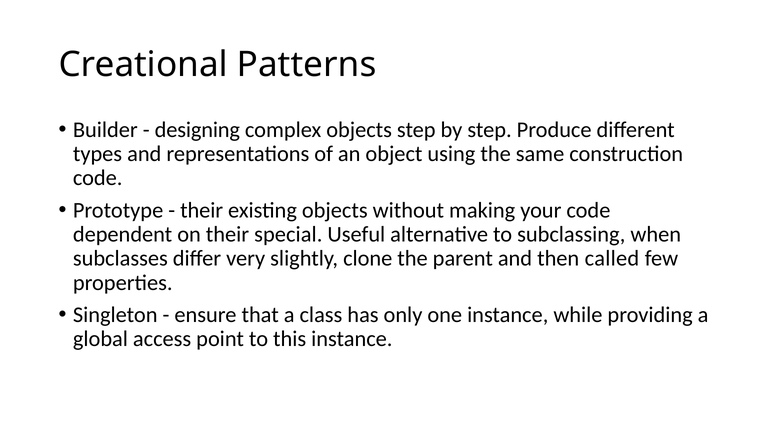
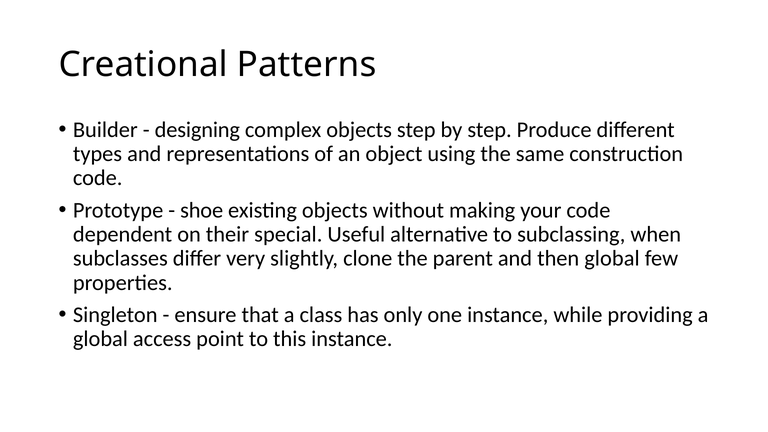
their at (202, 210): their -> shoe
then called: called -> global
